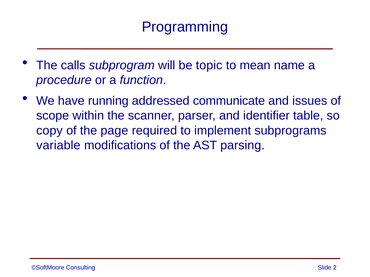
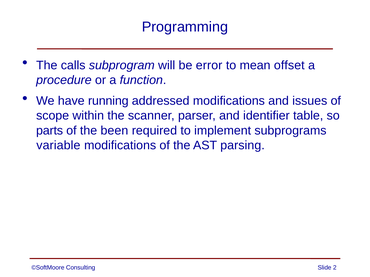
topic: topic -> error
name: name -> offset
addressed communicate: communicate -> modifications
copy: copy -> parts
page: page -> been
